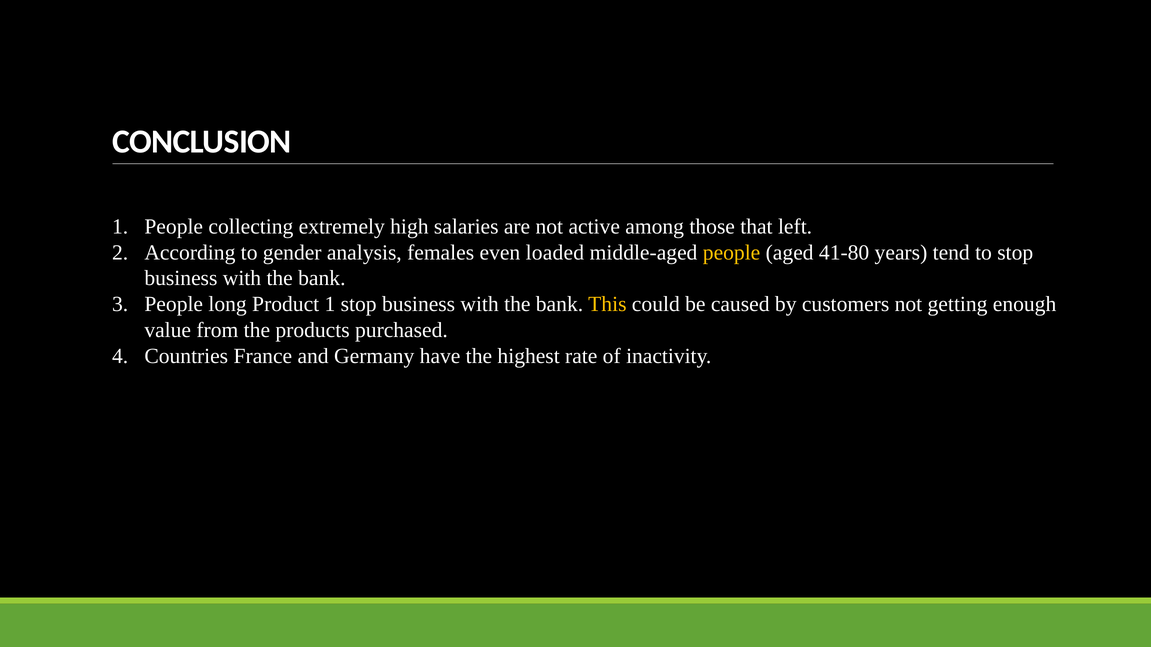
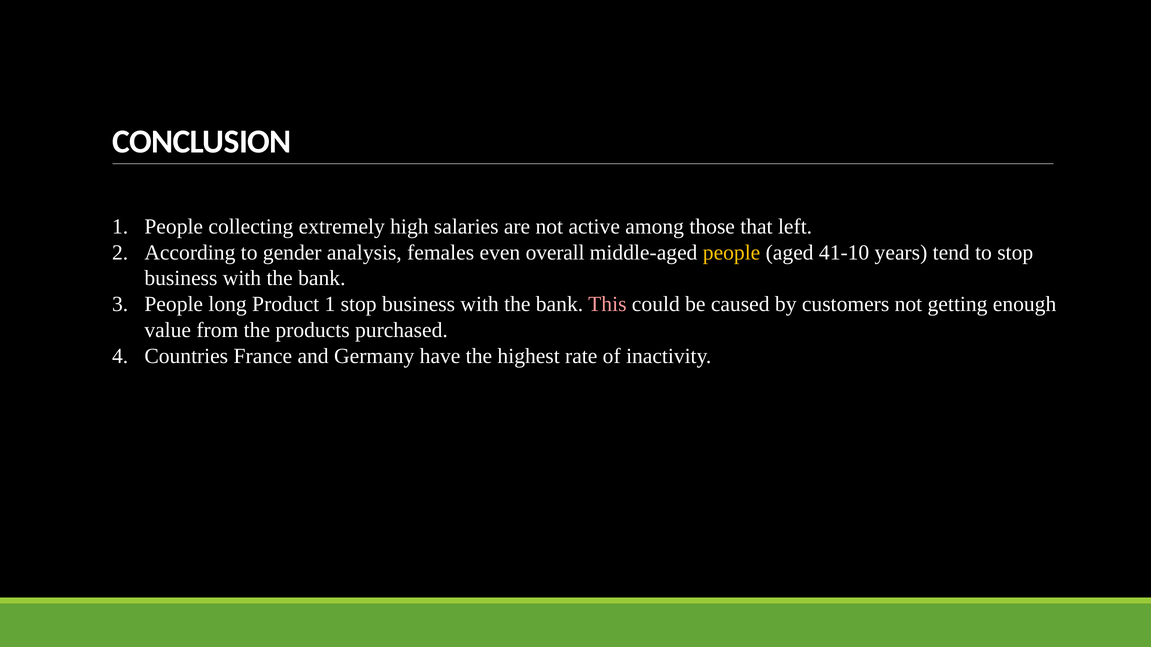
loaded: loaded -> overall
41-80: 41-80 -> 41-10
This colour: yellow -> pink
